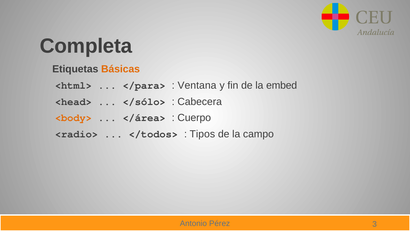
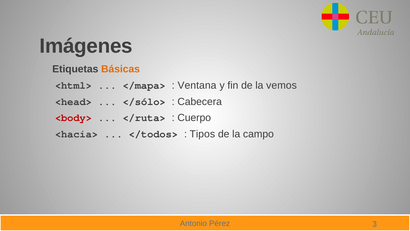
Completa: Completa -> Imágenes
</para>: </para> -> </mapa>
embed: embed -> vemos
<body> colour: orange -> red
</área>: </área> -> </ruta>
<radio>: <radio> -> <hacia>
